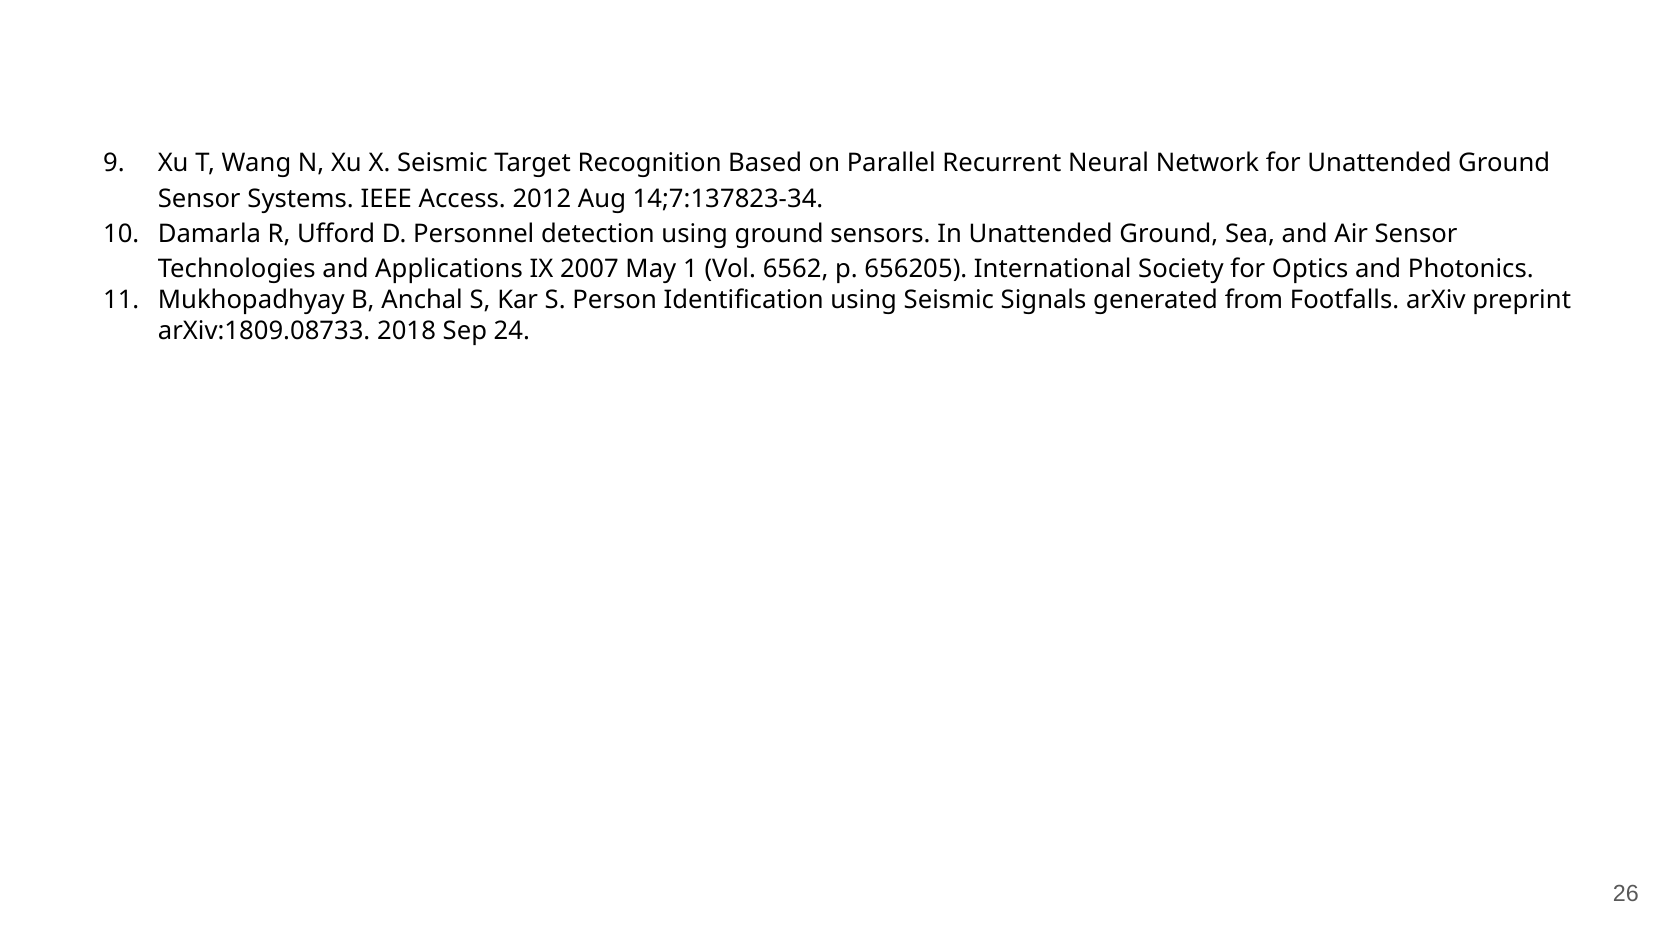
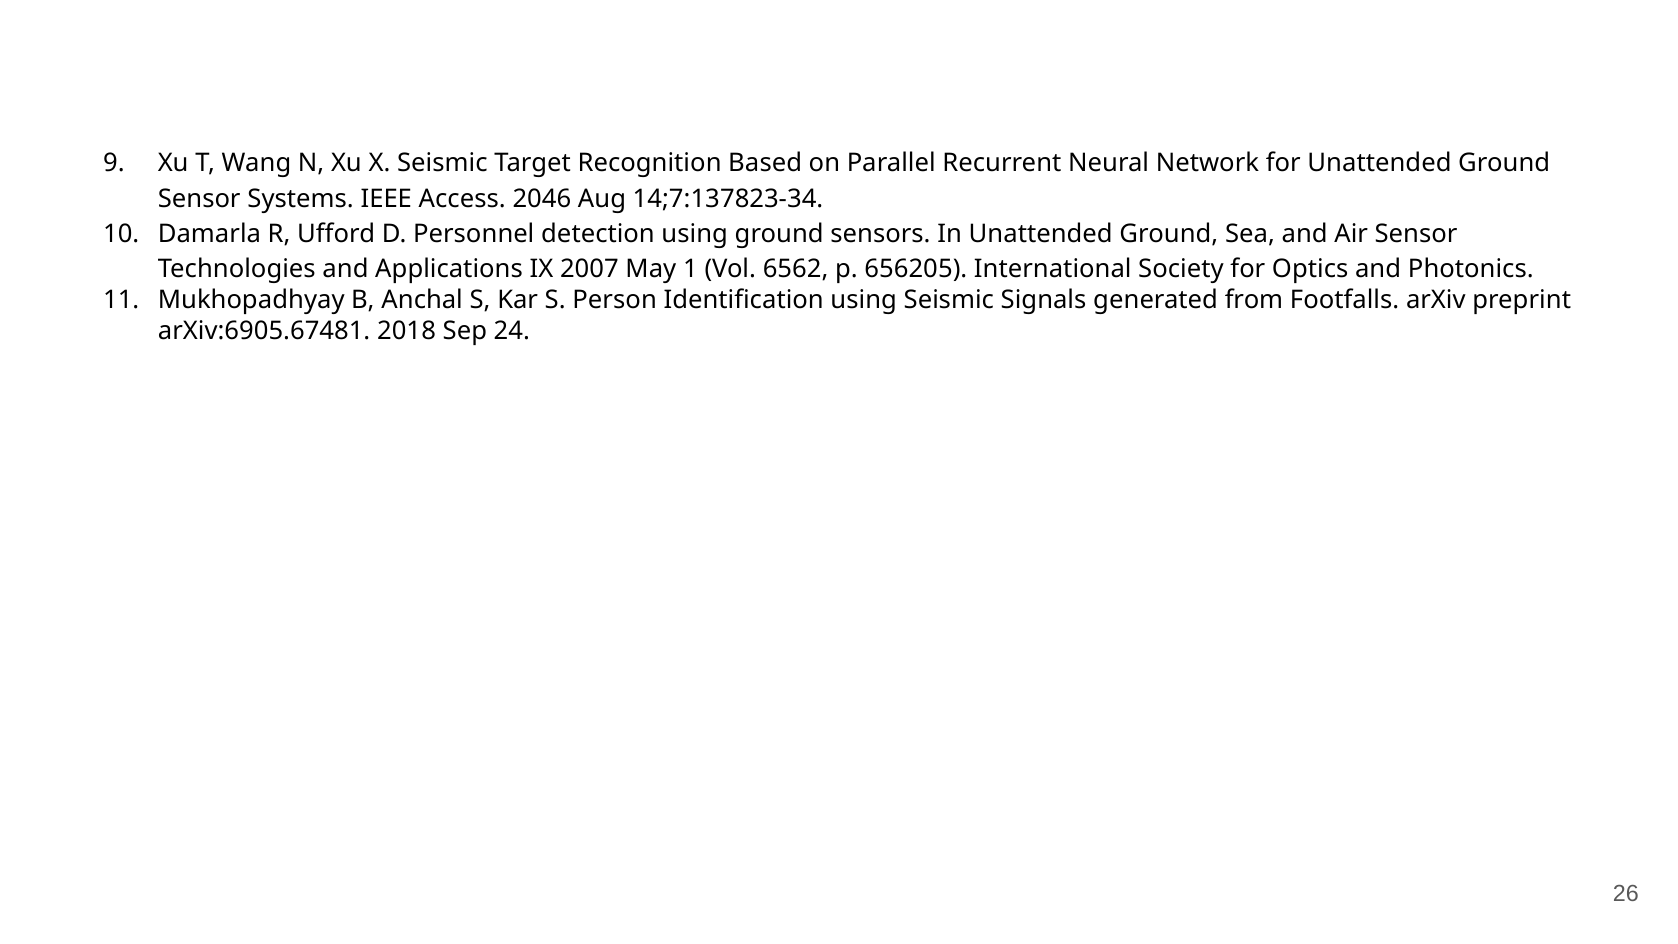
2012: 2012 -> 2046
arXiv:1809.08733: arXiv:1809.08733 -> arXiv:6905.67481
